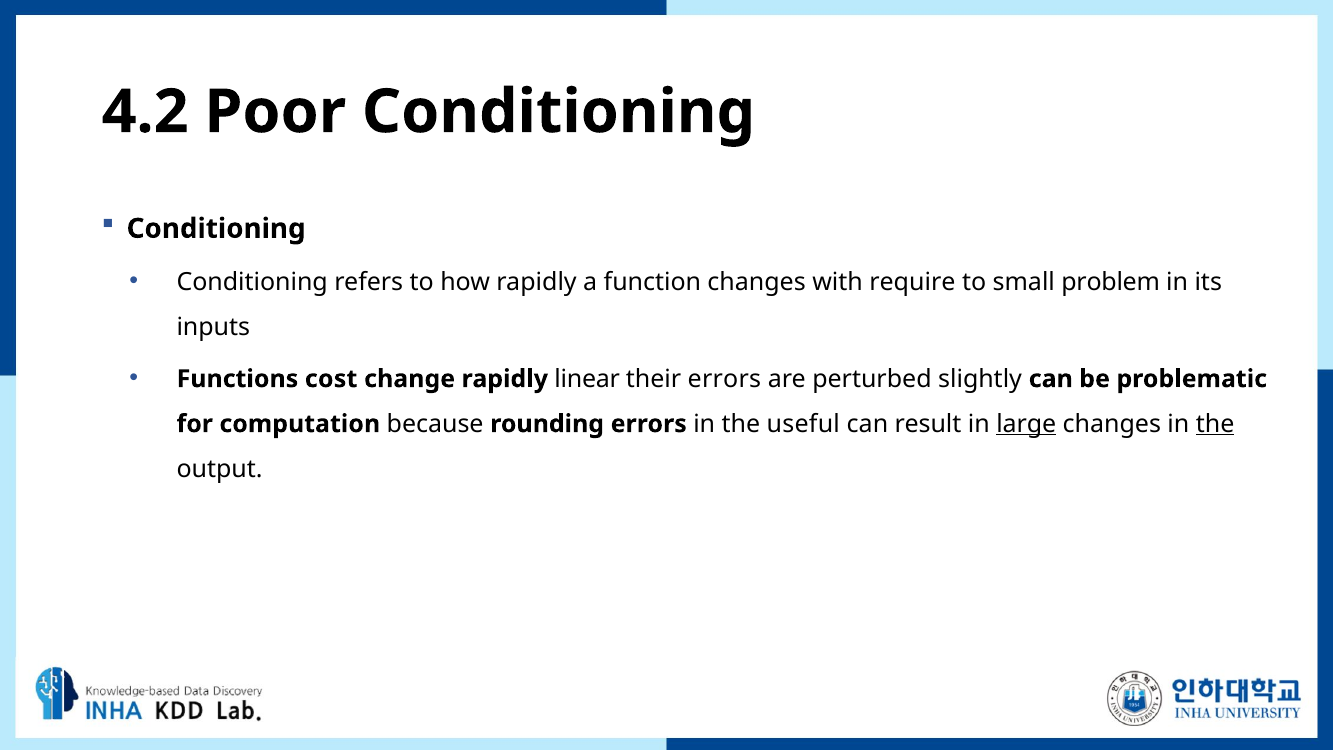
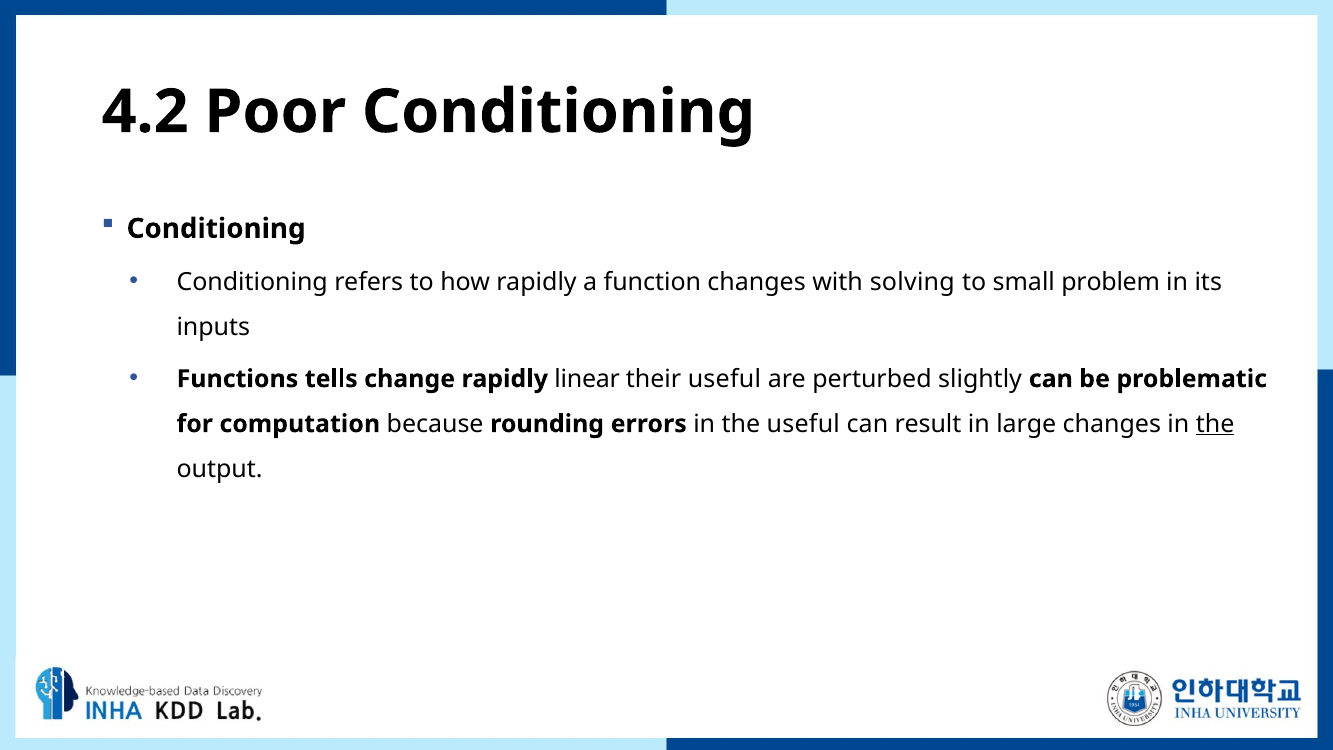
require: require -> solving
cost: cost -> tells
their errors: errors -> useful
large underline: present -> none
